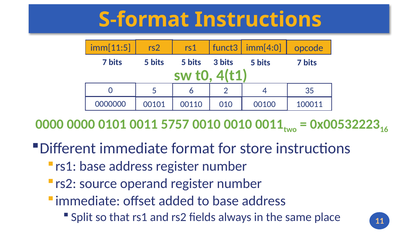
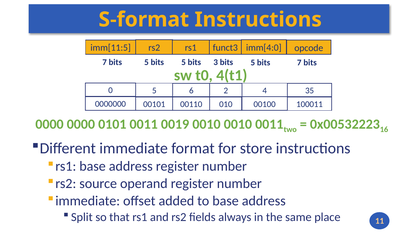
5757: 5757 -> 0019
